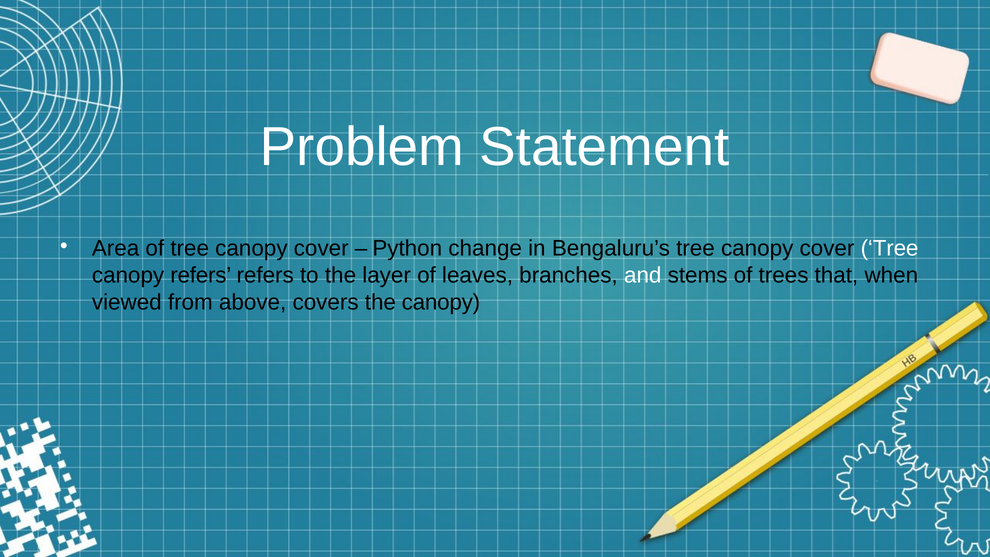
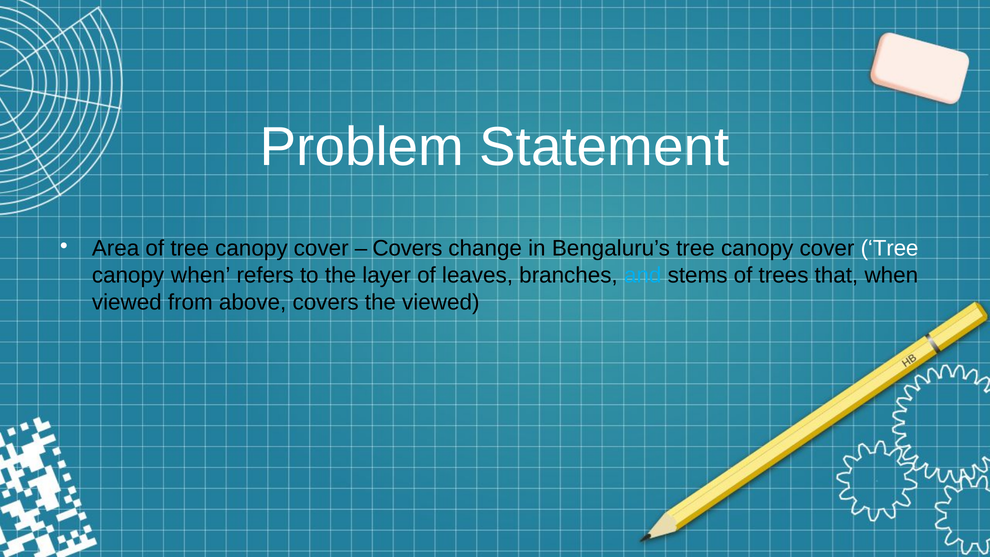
Python at (407, 248): Python -> Covers
canopy refers: refers -> when
and colour: white -> light blue
the canopy: canopy -> viewed
